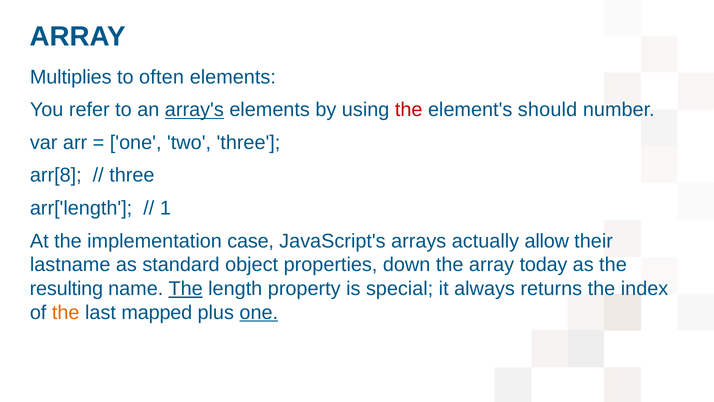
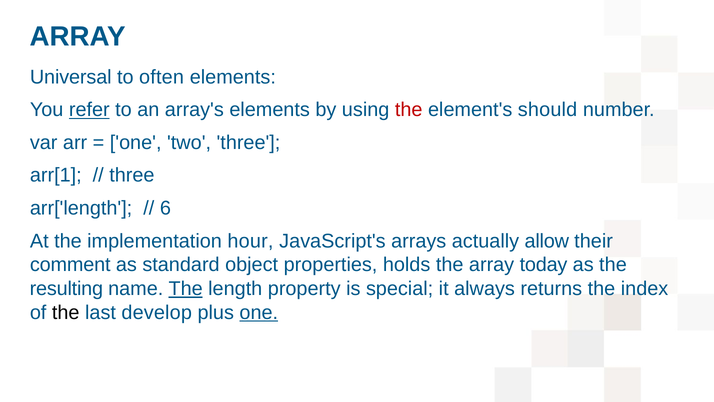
Multiplies: Multiplies -> Universal
refer underline: none -> present
array's underline: present -> none
arr[8: arr[8 -> arr[1
1: 1 -> 6
case: case -> hour
lastname: lastname -> comment
down: down -> holds
the at (66, 312) colour: orange -> black
mapped: mapped -> develop
